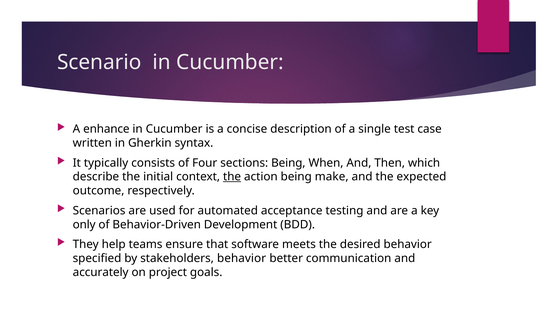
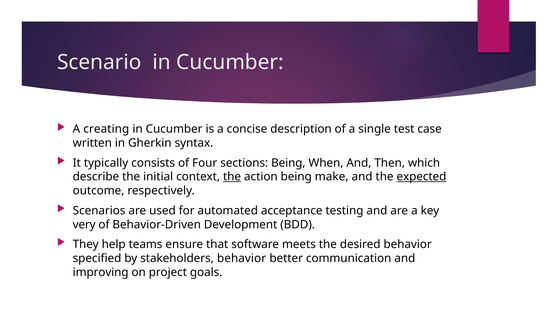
enhance: enhance -> creating
expected underline: none -> present
only: only -> very
accurately: accurately -> improving
